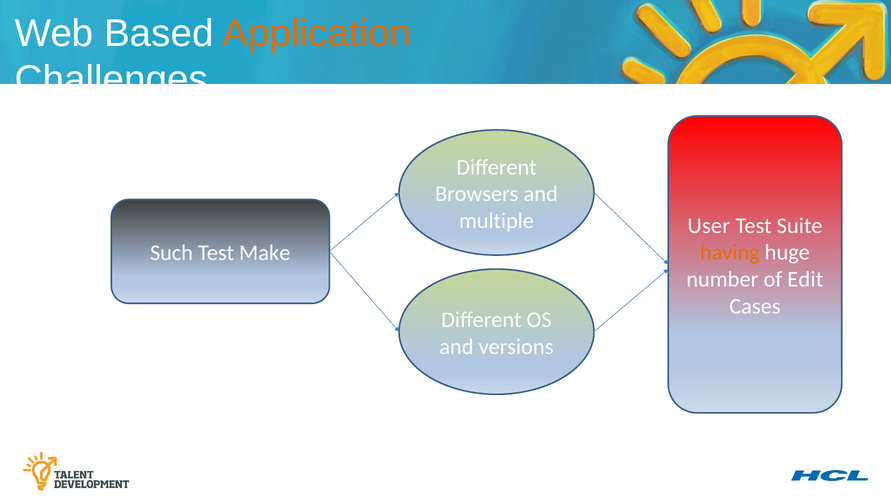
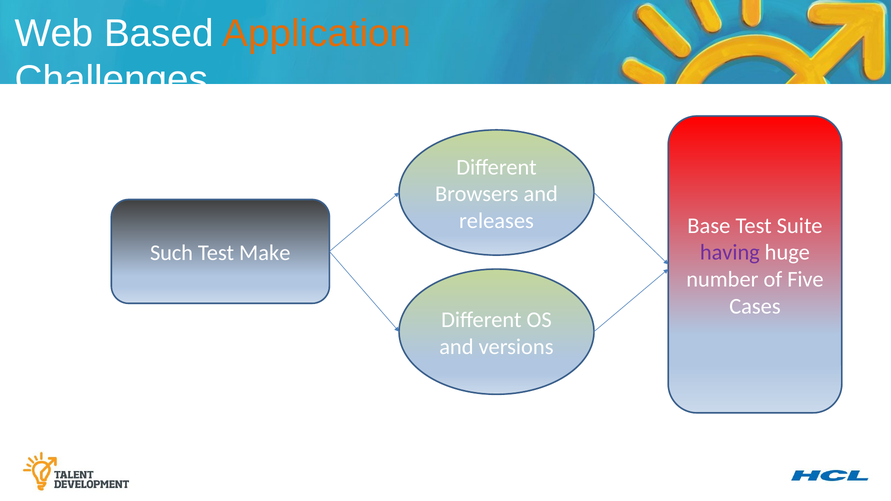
multiple: multiple -> releases
User: User -> Base
having colour: orange -> purple
Edit: Edit -> Five
